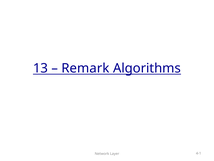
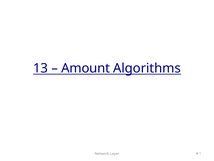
Remark: Remark -> Amount
